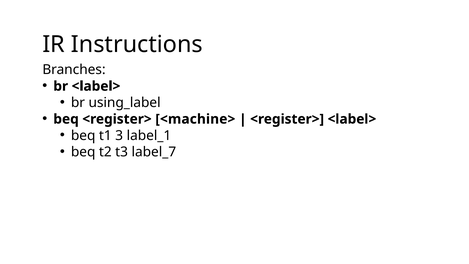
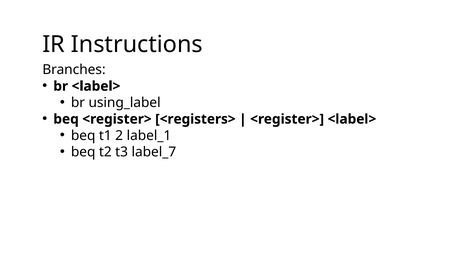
<machine>: <machine> -> <registers>
3: 3 -> 2
